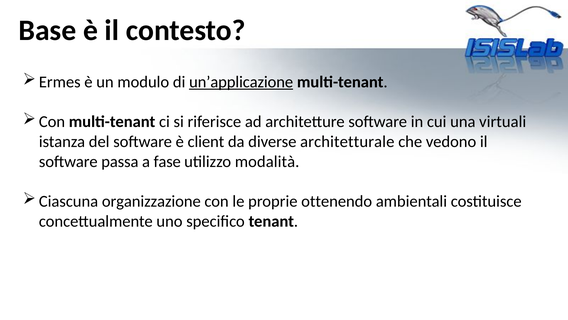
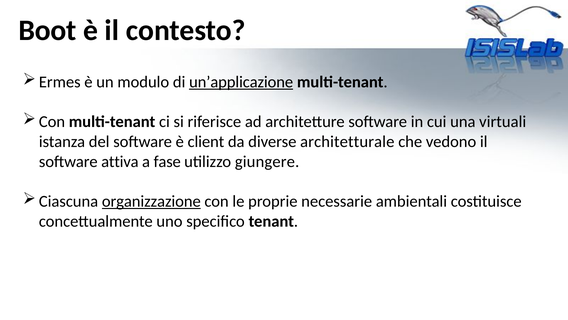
Base: Base -> Boot
passa: passa -> attiva
modalità: modalità -> giungere
organizzazione underline: none -> present
ottenendo: ottenendo -> necessarie
